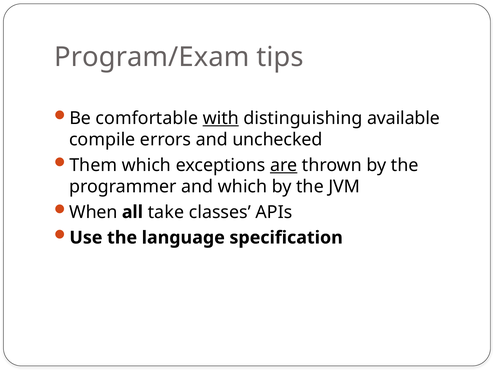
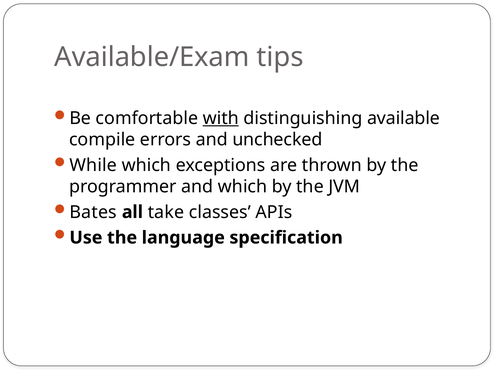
Program/Exam: Program/Exam -> Available/Exam
Them: Them -> While
are underline: present -> none
When: When -> Bates
